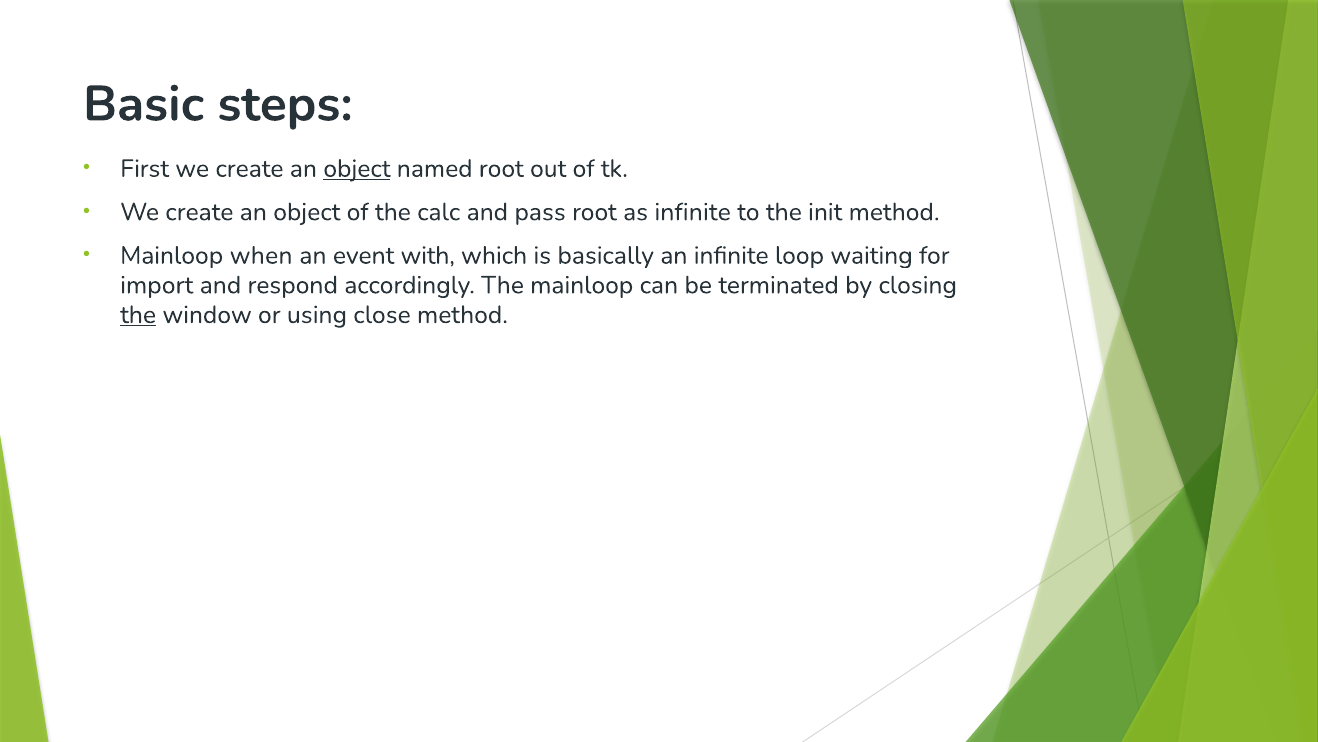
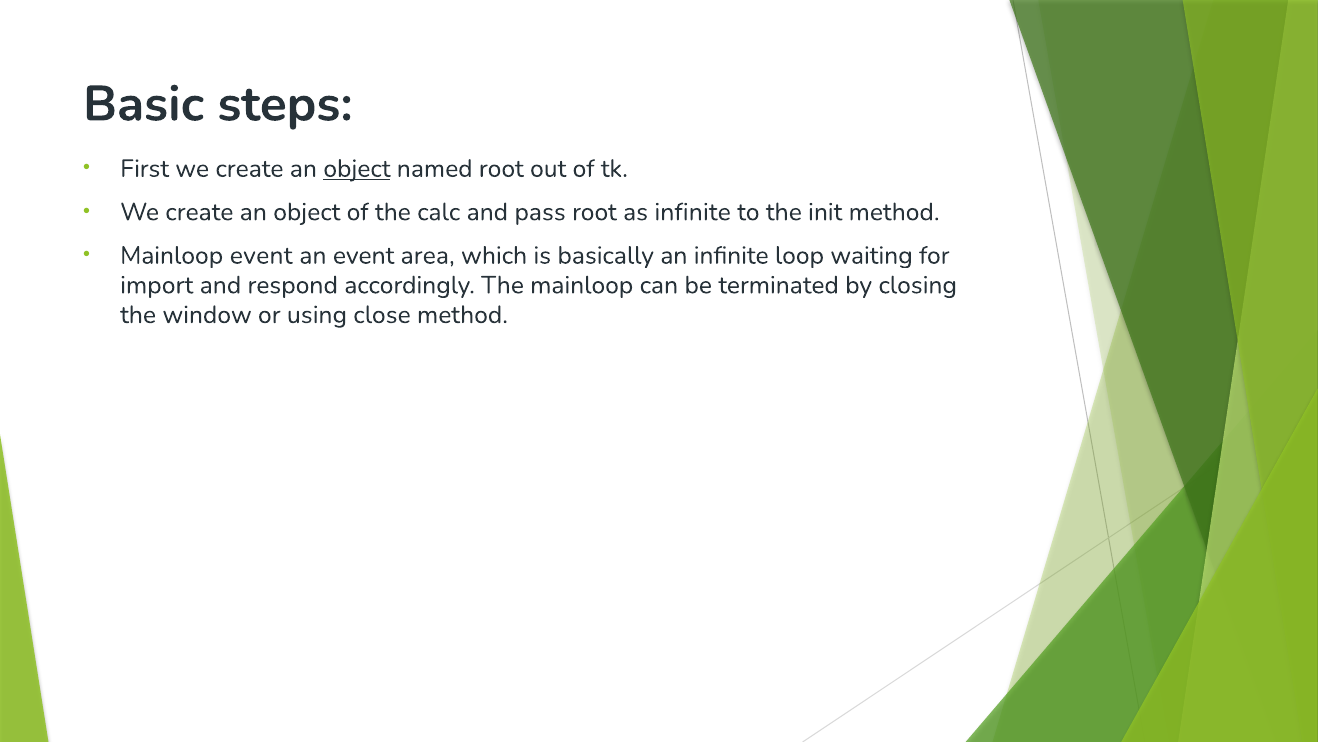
Mainloop when: when -> event
with: with -> area
the at (138, 315) underline: present -> none
